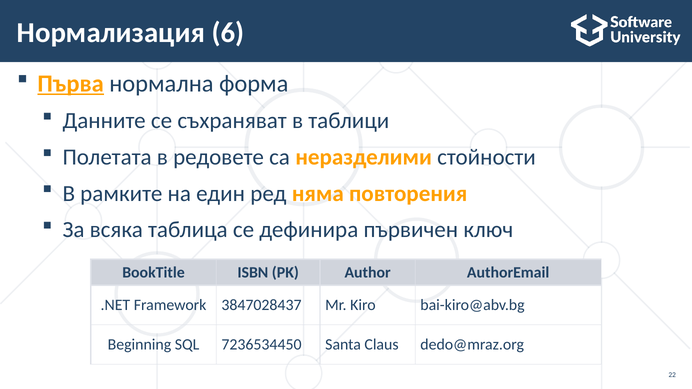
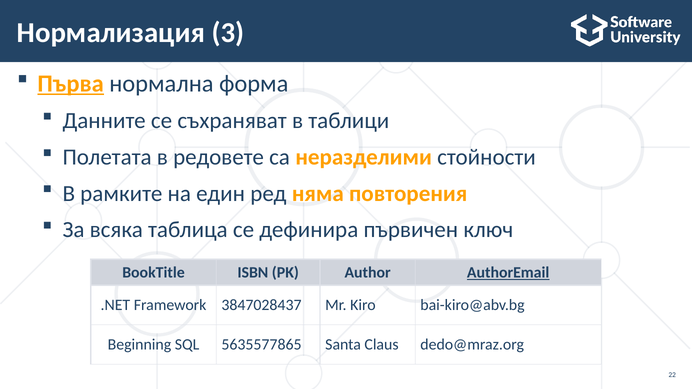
6: 6 -> 3
AuthorEmail underline: none -> present
7236534450: 7236534450 -> 5635577865
